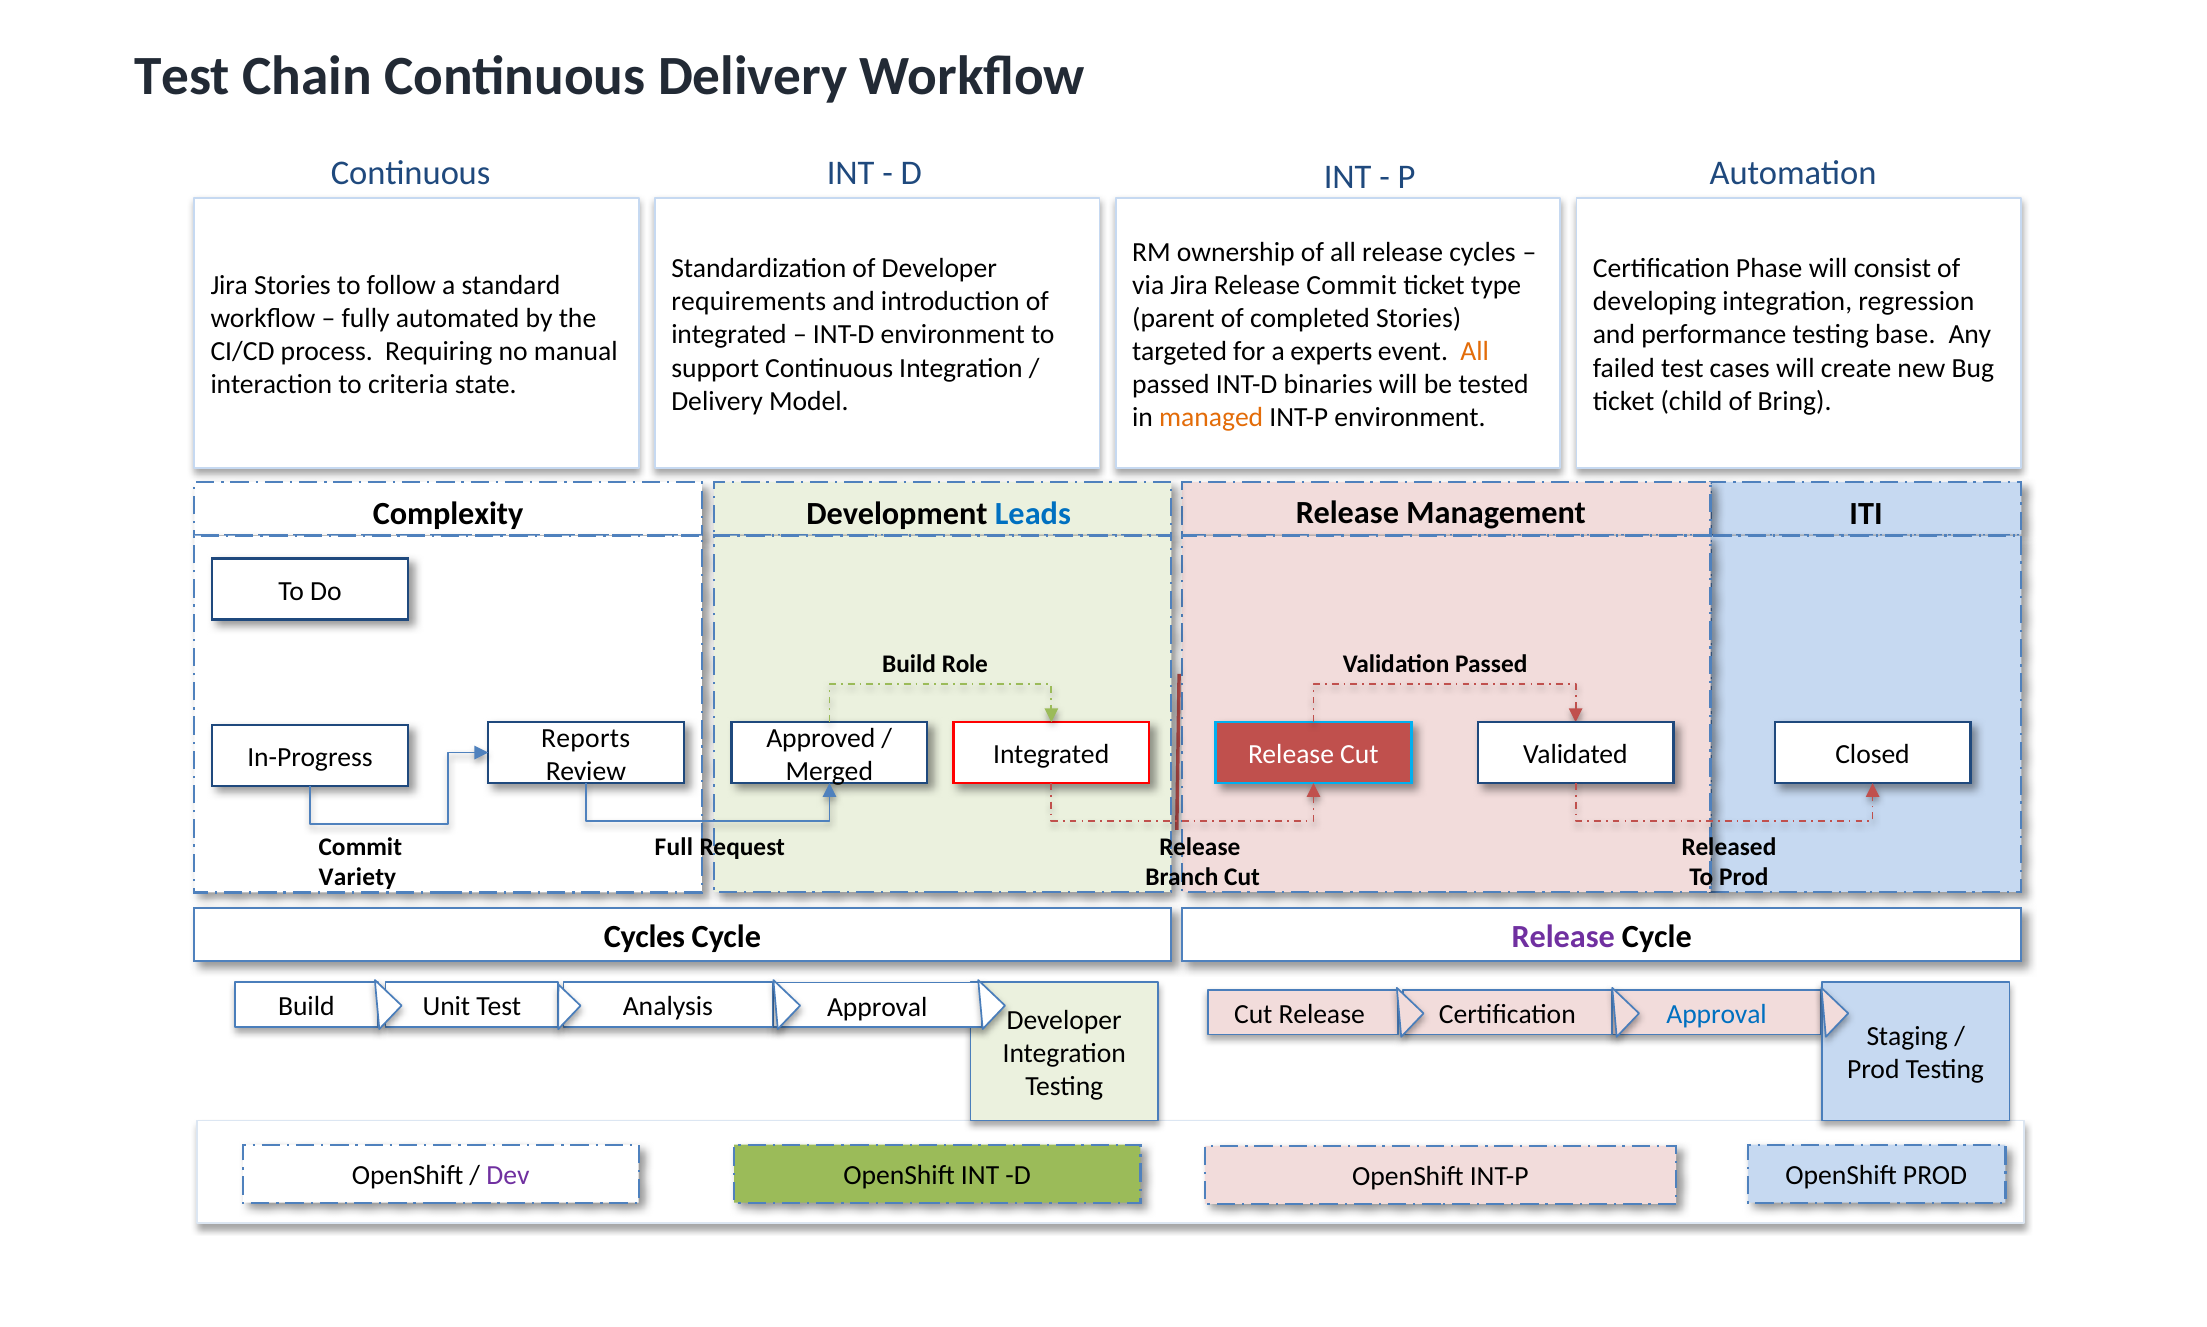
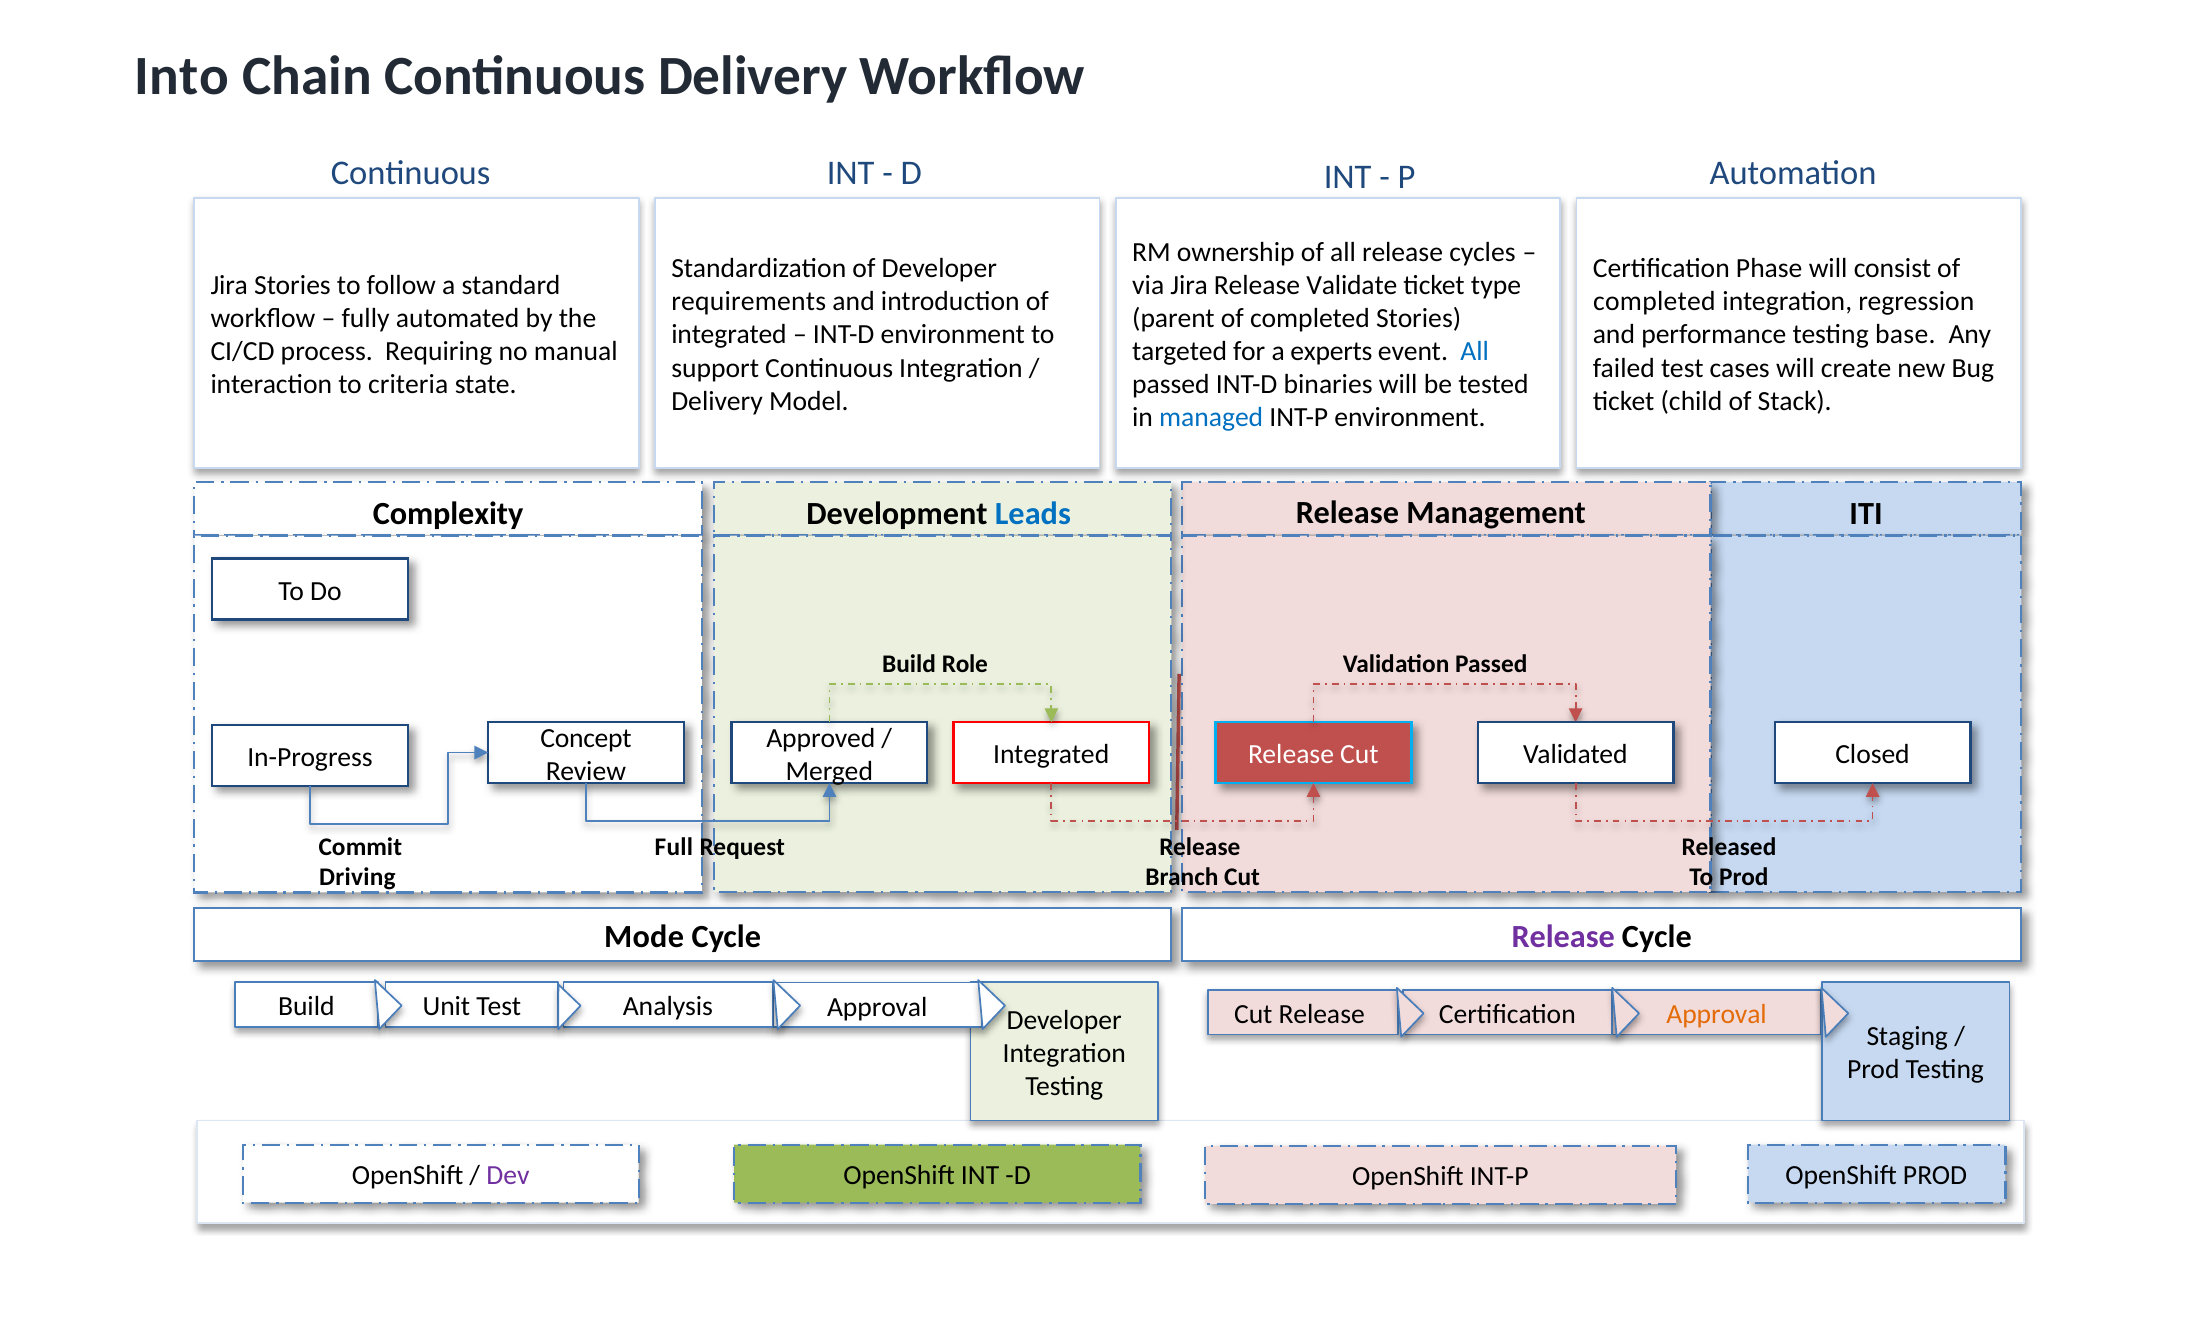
Test at (182, 76): Test -> Into
Release Commit: Commit -> Validate
developing at (1655, 302): developing -> completed
All at (1475, 352) colour: orange -> blue
Bring: Bring -> Stack
managed colour: orange -> blue
Reports: Reports -> Concept
Variety: Variety -> Driving
Cycles at (644, 937): Cycles -> Mode
Approval at (1717, 1014) colour: blue -> orange
